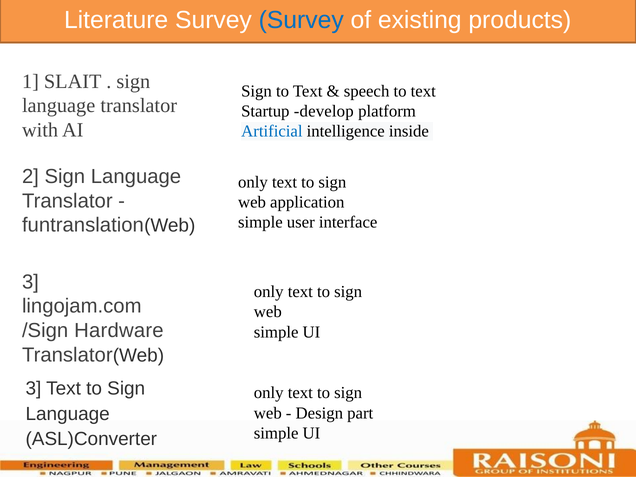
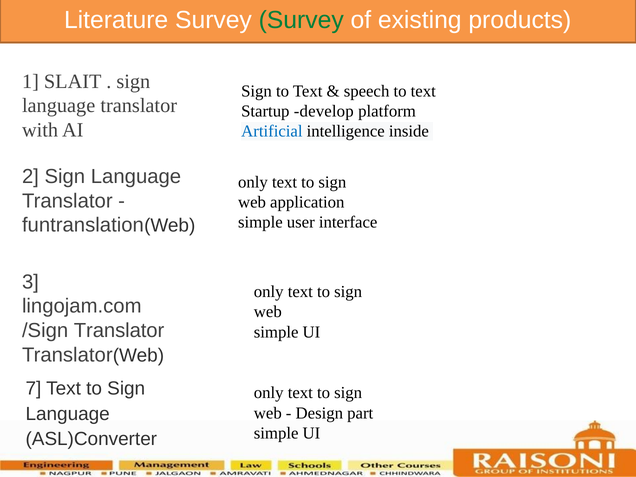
Survey at (301, 20) colour: blue -> green
/Sign Hardware: Hardware -> Translator
3 at (33, 389): 3 -> 7
